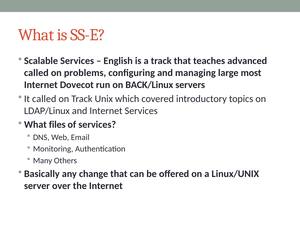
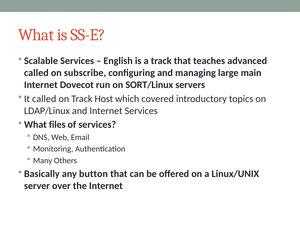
problems: problems -> subscribe
most: most -> main
BACK/Linux: BACK/Linux -> SORT/Linux
Unix: Unix -> Host
change: change -> button
